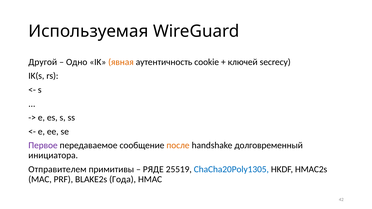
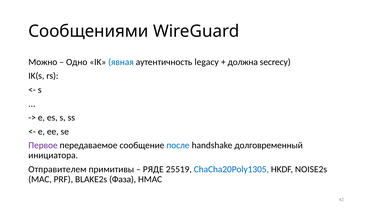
Используемая: Используемая -> Сообщениями
Другой: Другой -> Можно
явная colour: orange -> blue
cookie: cookie -> legacy
ключей: ключей -> должна
после colour: orange -> blue
HMAC2s: HMAC2s -> NOISE2s
Года: Года -> Фаза
